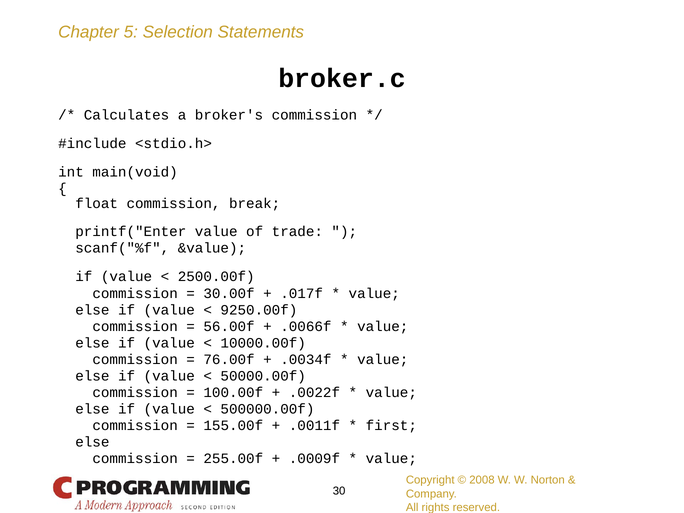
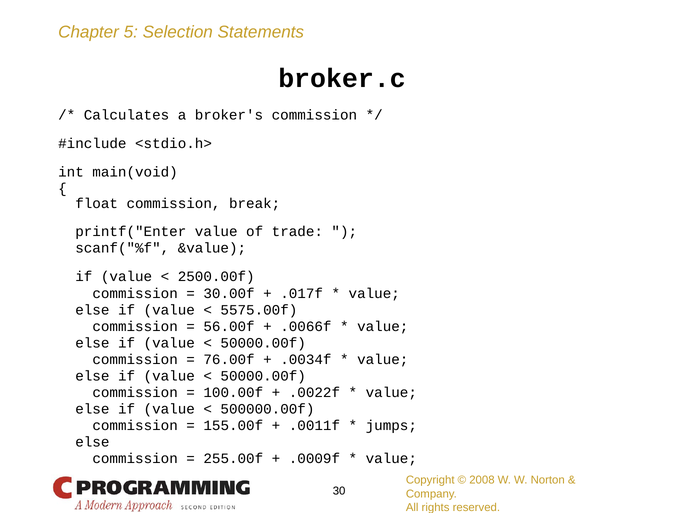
9250.00f: 9250.00f -> 5575.00f
10000.00f at (263, 343): 10000.00f -> 50000.00f
first: first -> jumps
